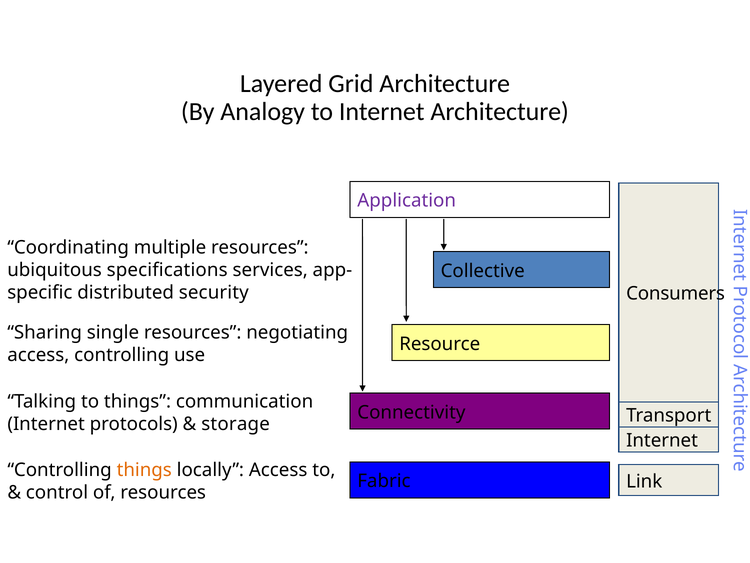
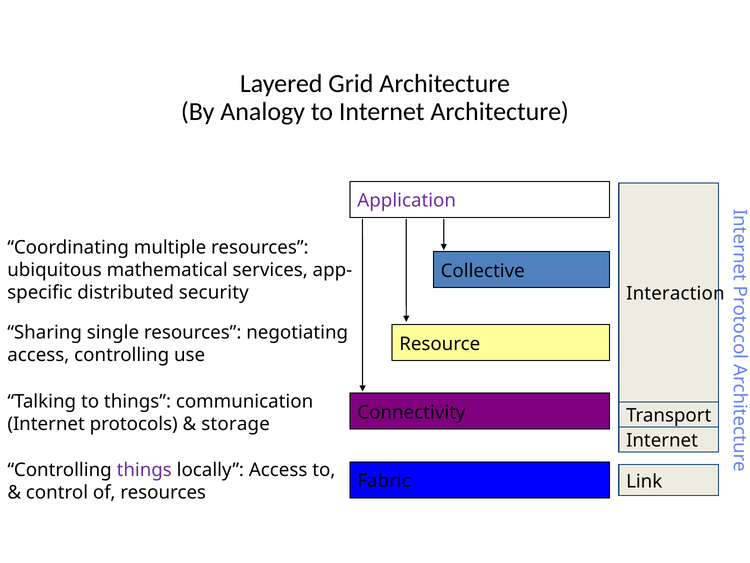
specifications: specifications -> mathematical
Consumers: Consumers -> Interaction
things at (144, 470) colour: orange -> purple
